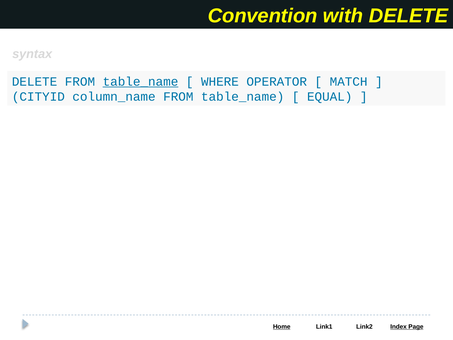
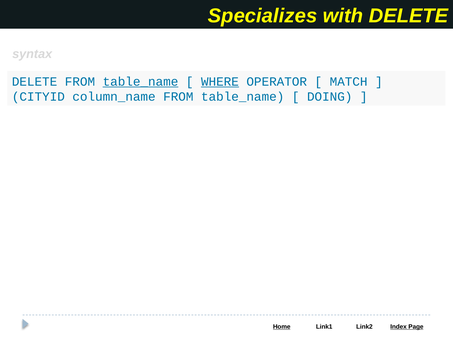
Convention: Convention -> Specializes
WHERE underline: none -> present
EQUAL: EQUAL -> DOING
